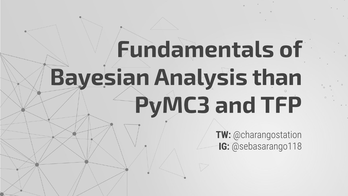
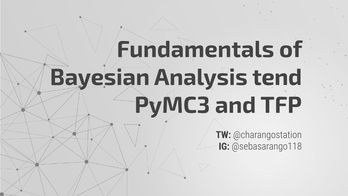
than: than -> tend
